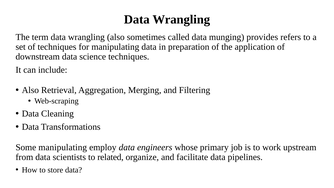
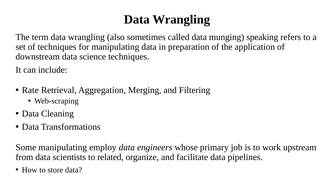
provides: provides -> speaking
Also at (30, 90): Also -> Rate
